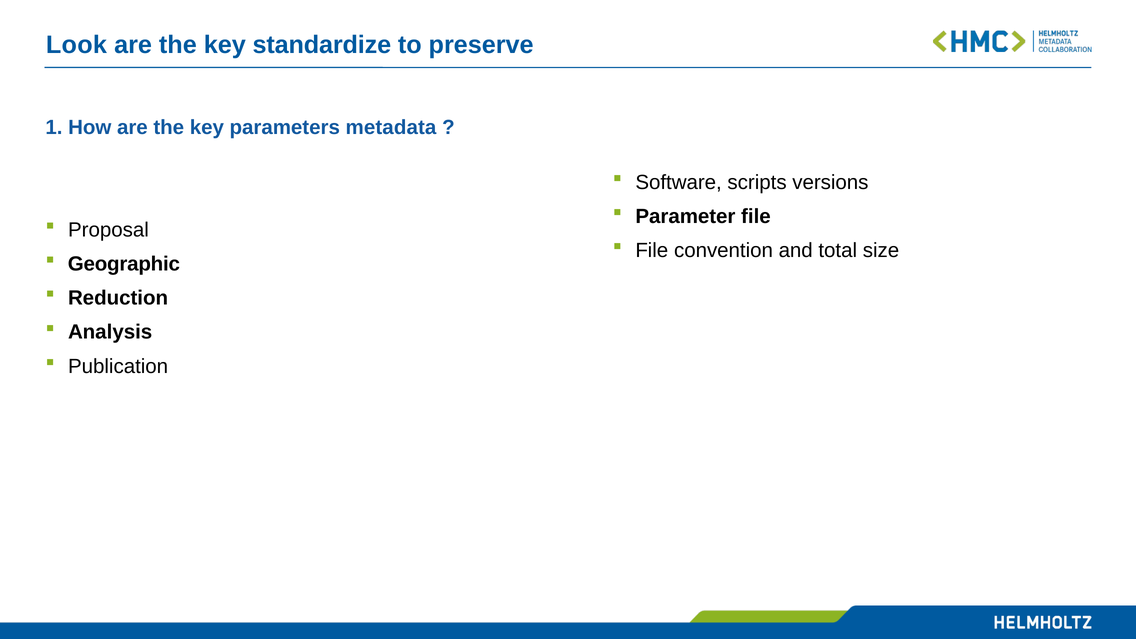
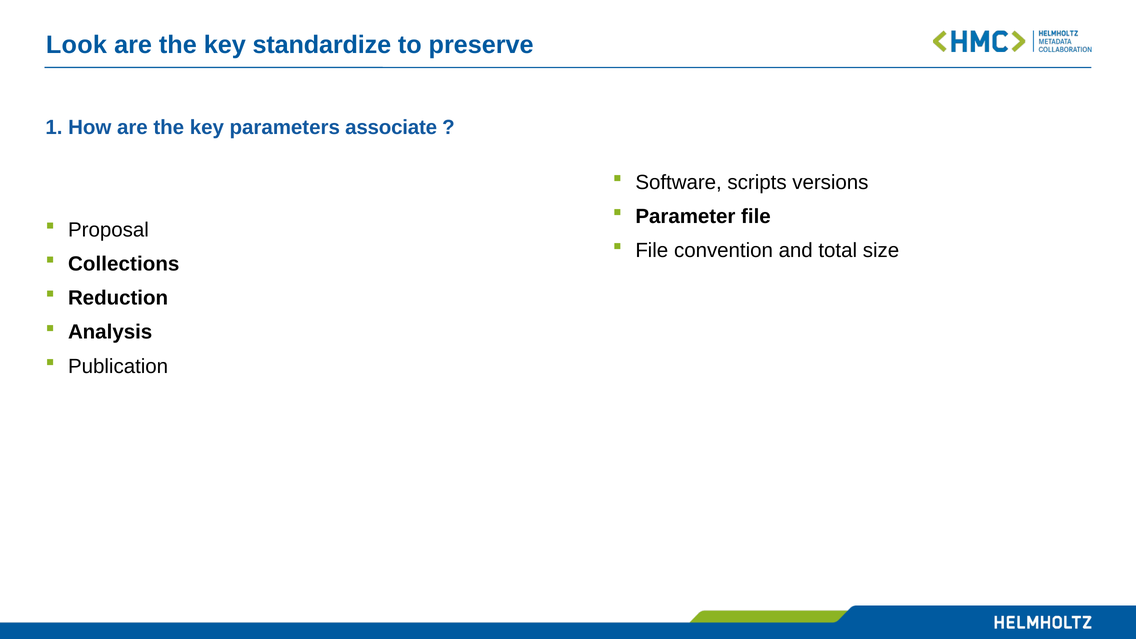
metadata: metadata -> associate
Geographic: Geographic -> Collections
